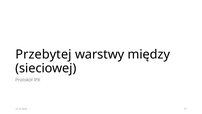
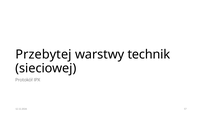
między: między -> technik
